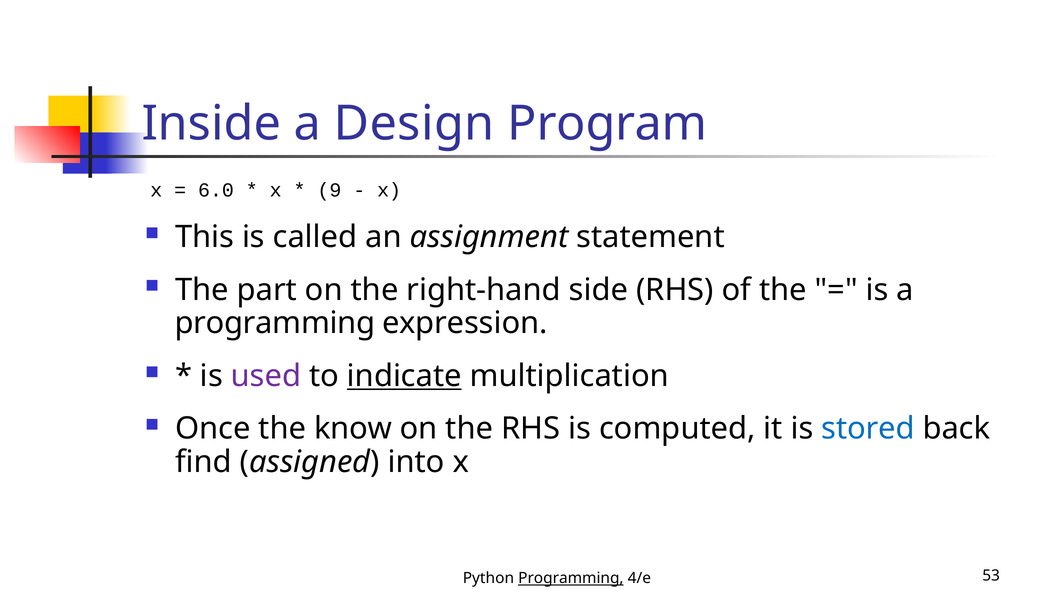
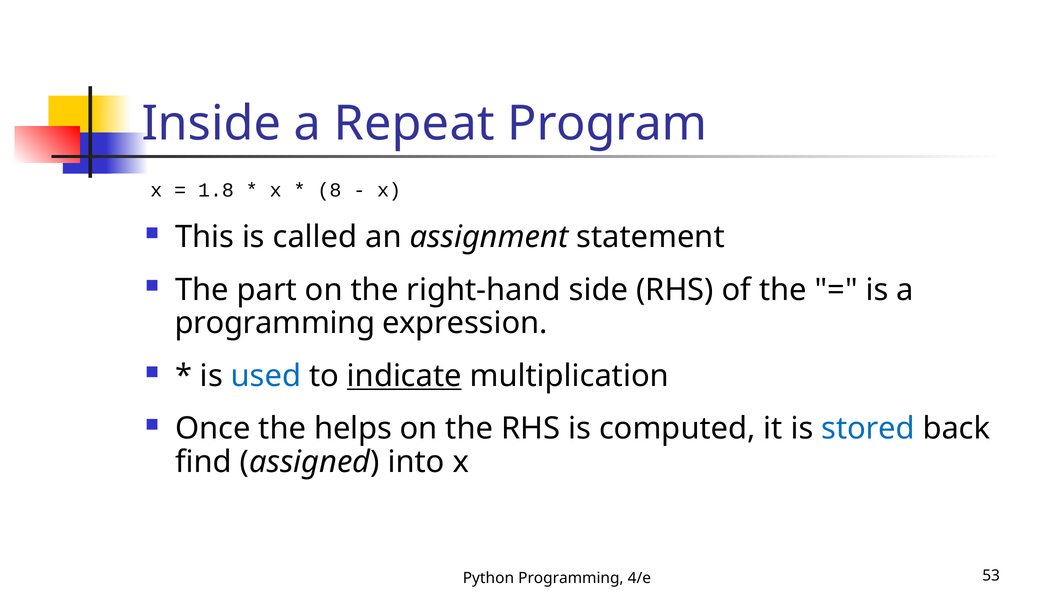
Design: Design -> Repeat
6.0: 6.0 -> 1.8
9: 9 -> 8
used colour: purple -> blue
know: know -> helps
Programming at (571, 578) underline: present -> none
